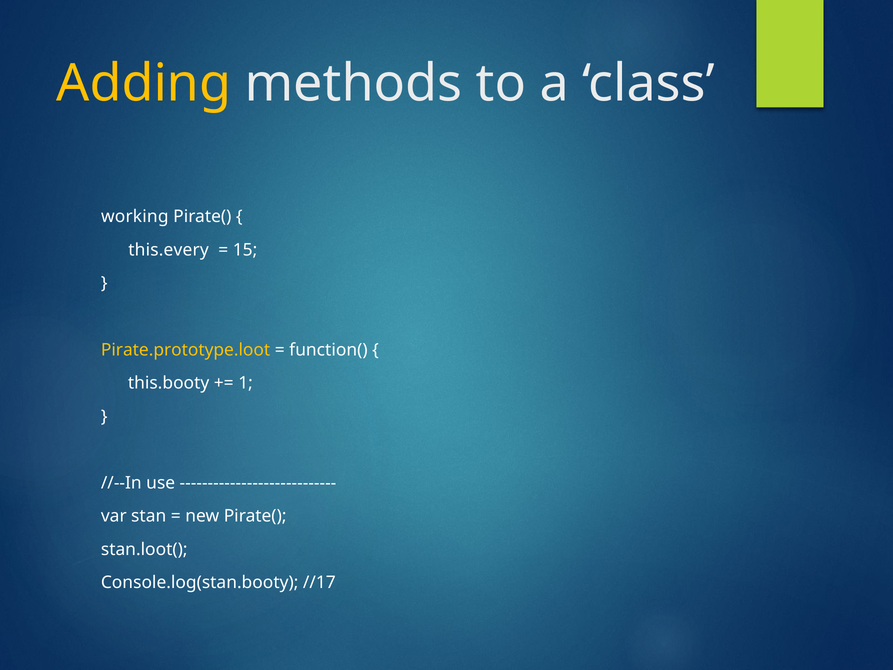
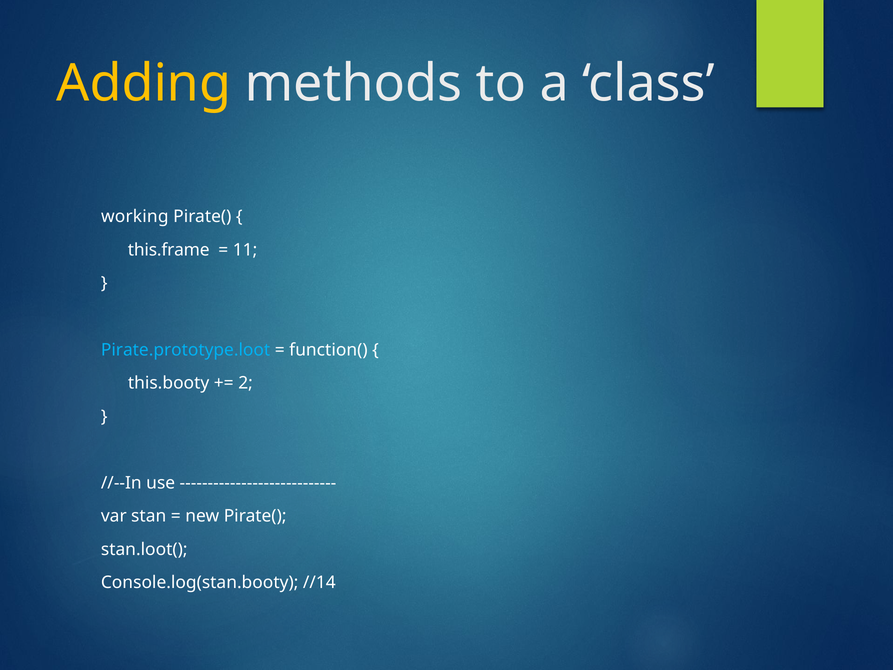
this.every: this.every -> this.frame
15: 15 -> 11
Pirate.prototype.loot colour: yellow -> light blue
1: 1 -> 2
//17: //17 -> //14
